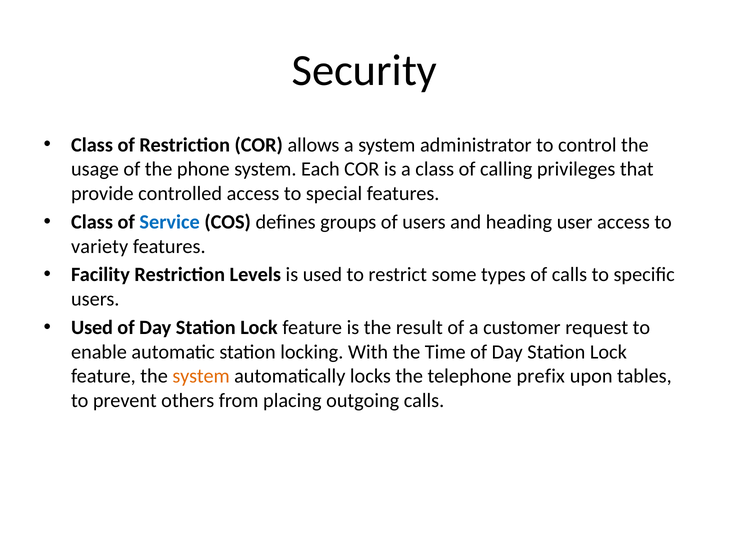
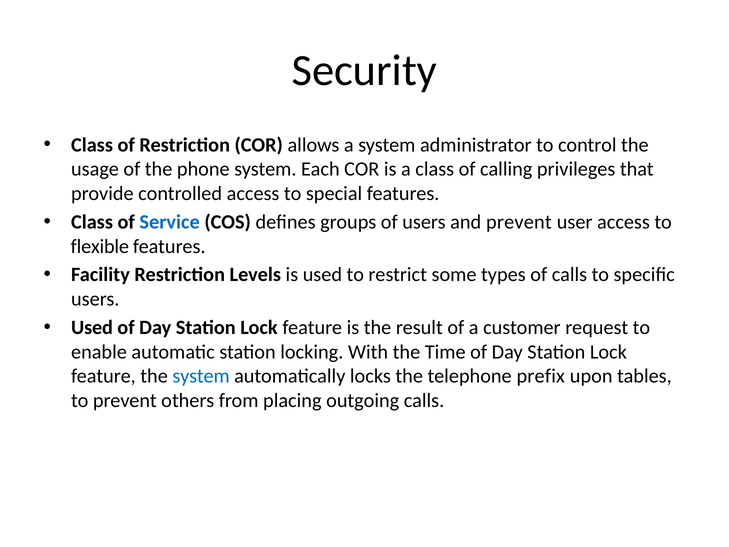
and heading: heading -> prevent
variety: variety -> flexible
system at (201, 376) colour: orange -> blue
